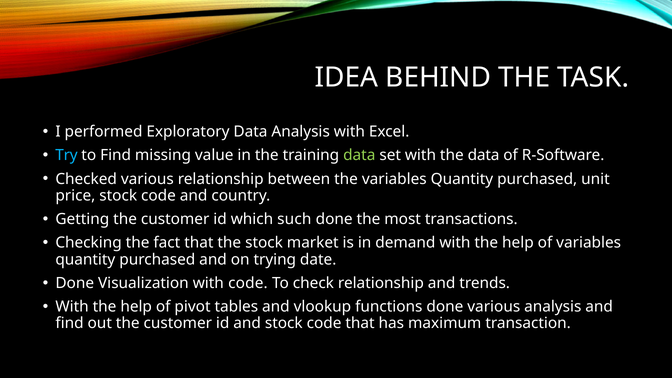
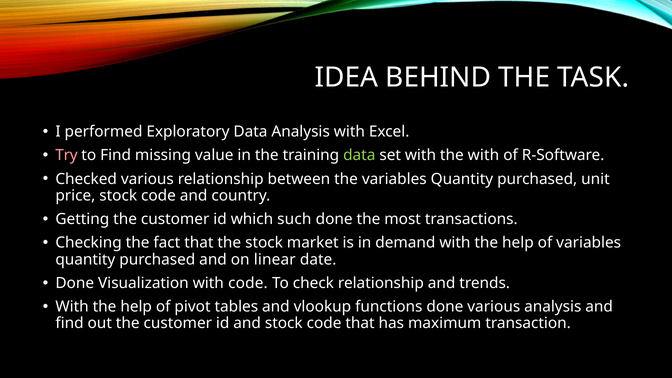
Try colour: light blue -> pink
the data: data -> with
trying: trying -> linear
